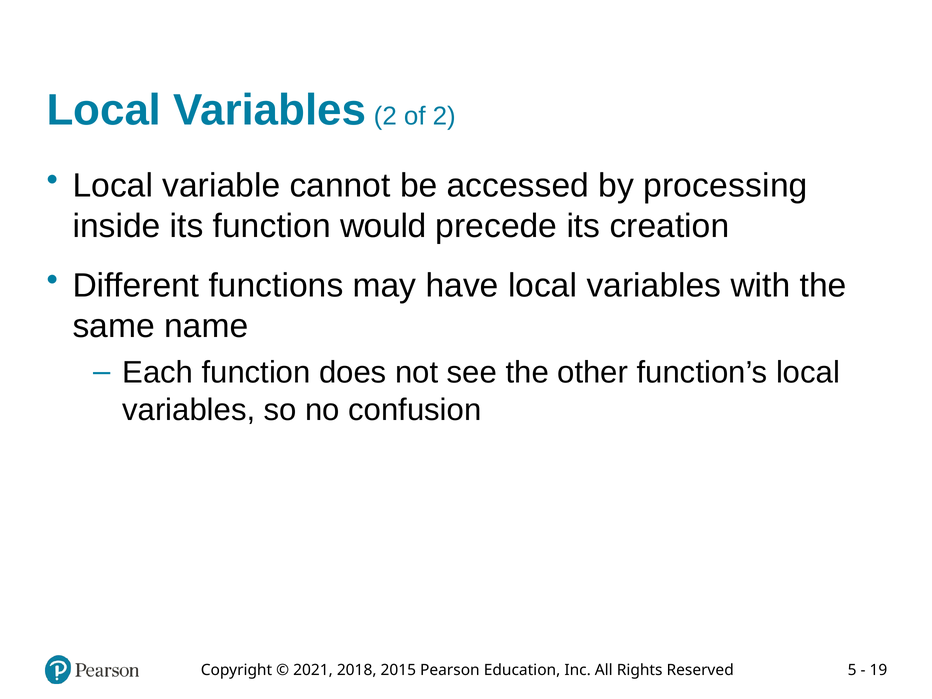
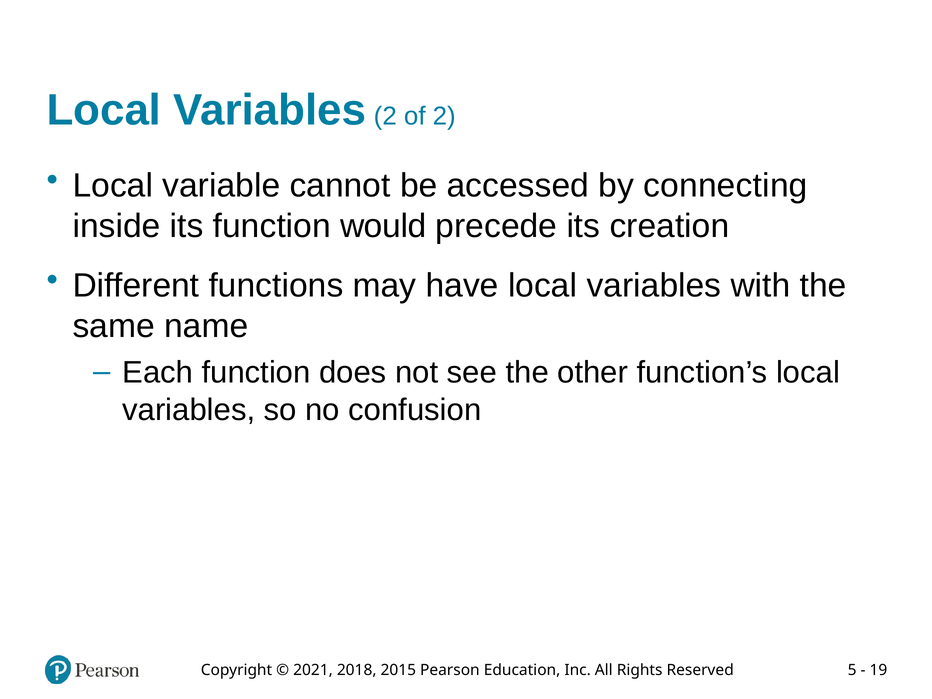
processing: processing -> connecting
